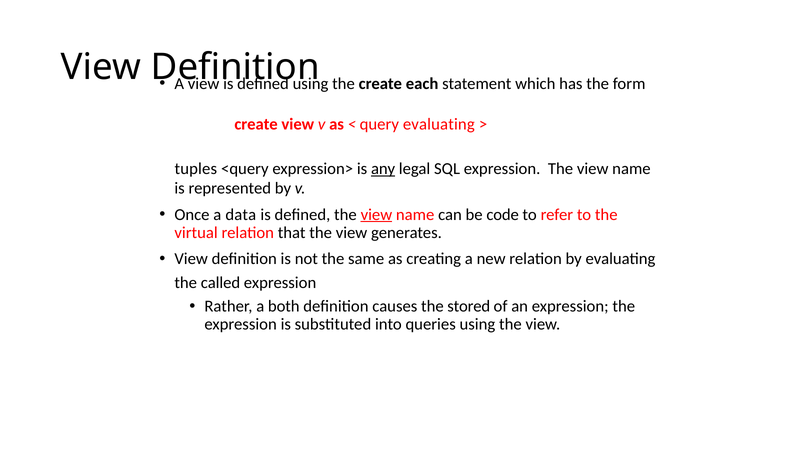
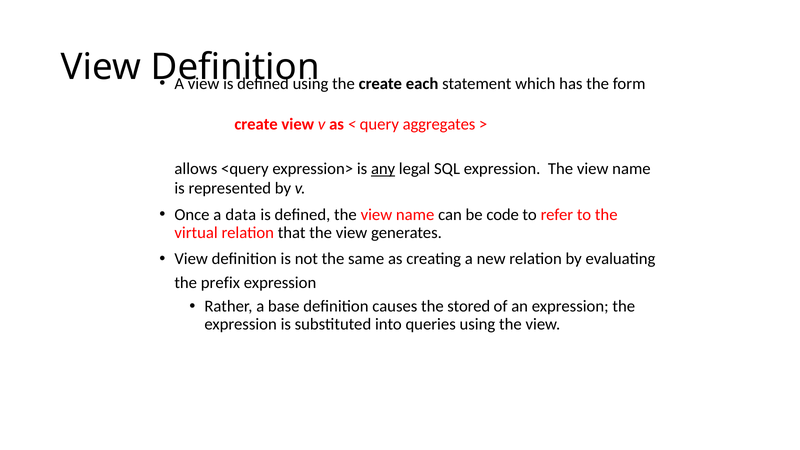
query evaluating: evaluating -> aggregates
tuples: tuples -> allows
view at (376, 215) underline: present -> none
called: called -> prefix
both: both -> base
